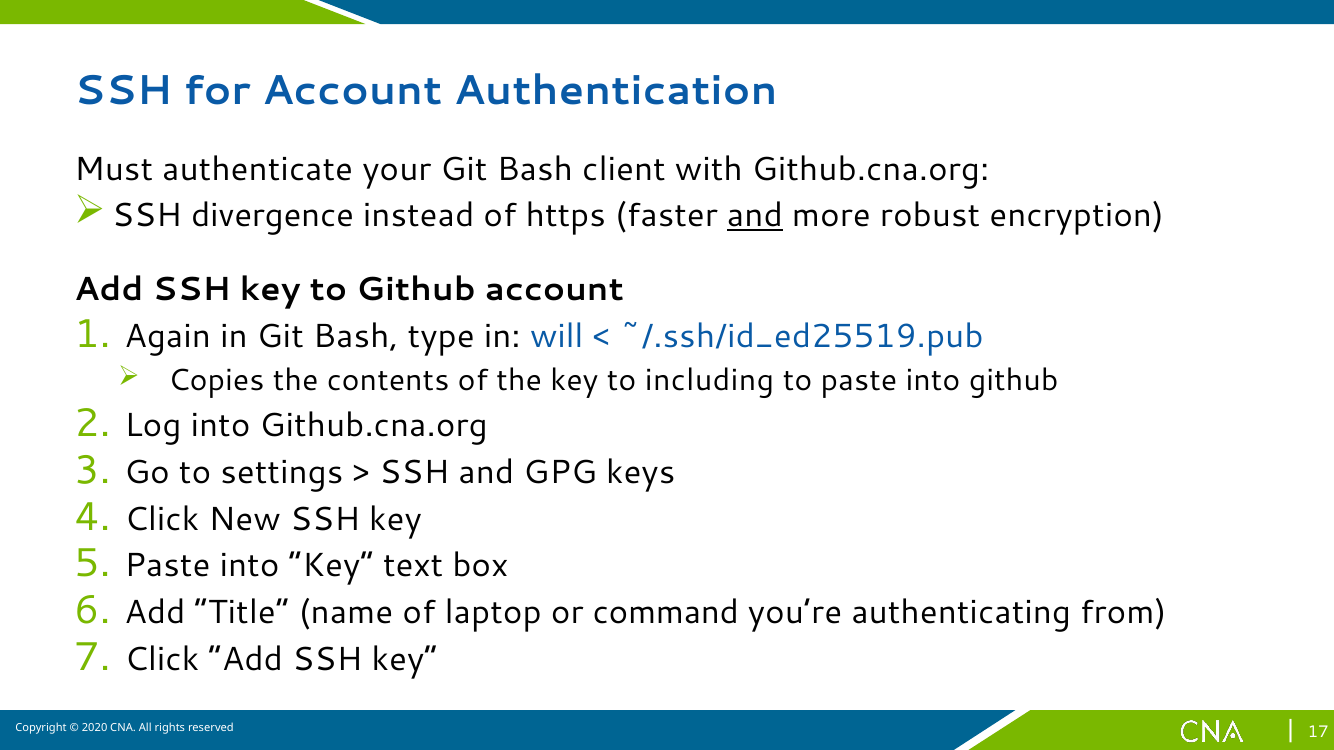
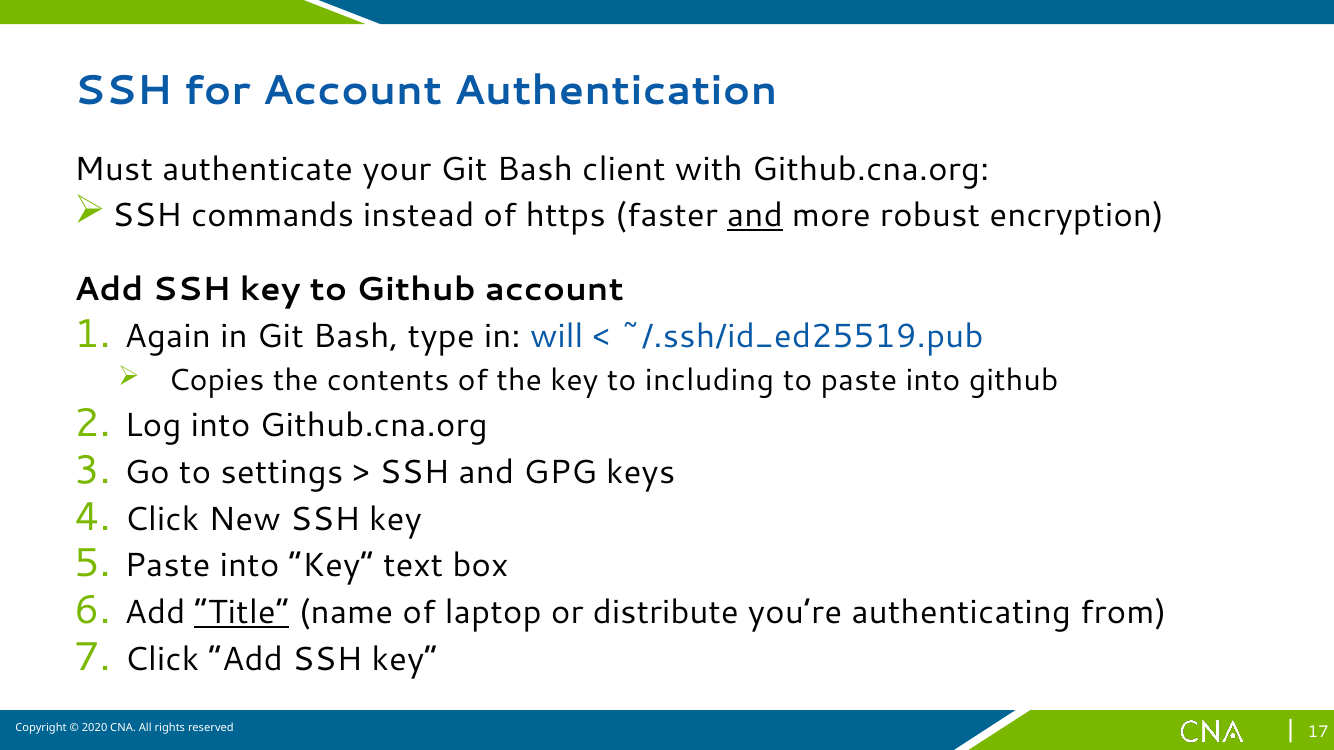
divergence: divergence -> commands
Title underline: none -> present
command: command -> distribute
